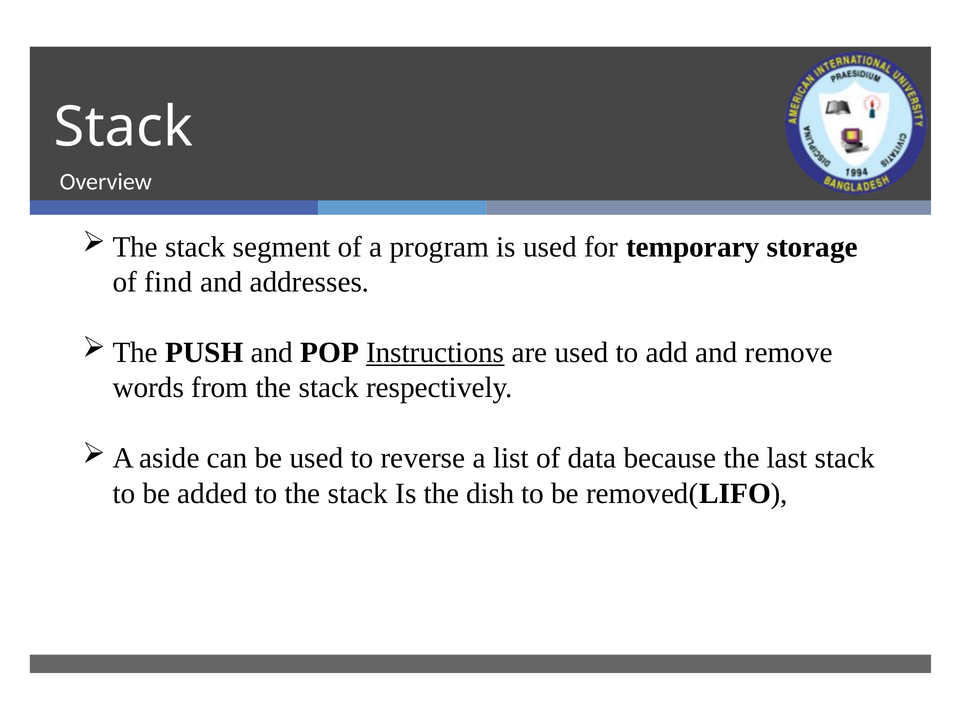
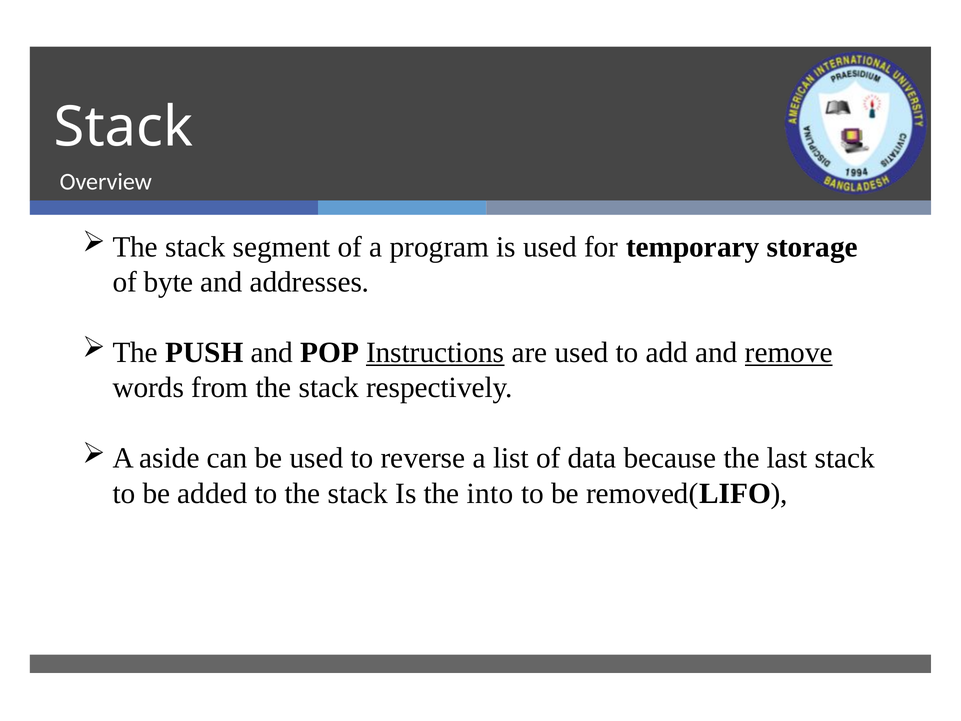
find: find -> byte
remove underline: none -> present
dish: dish -> into
